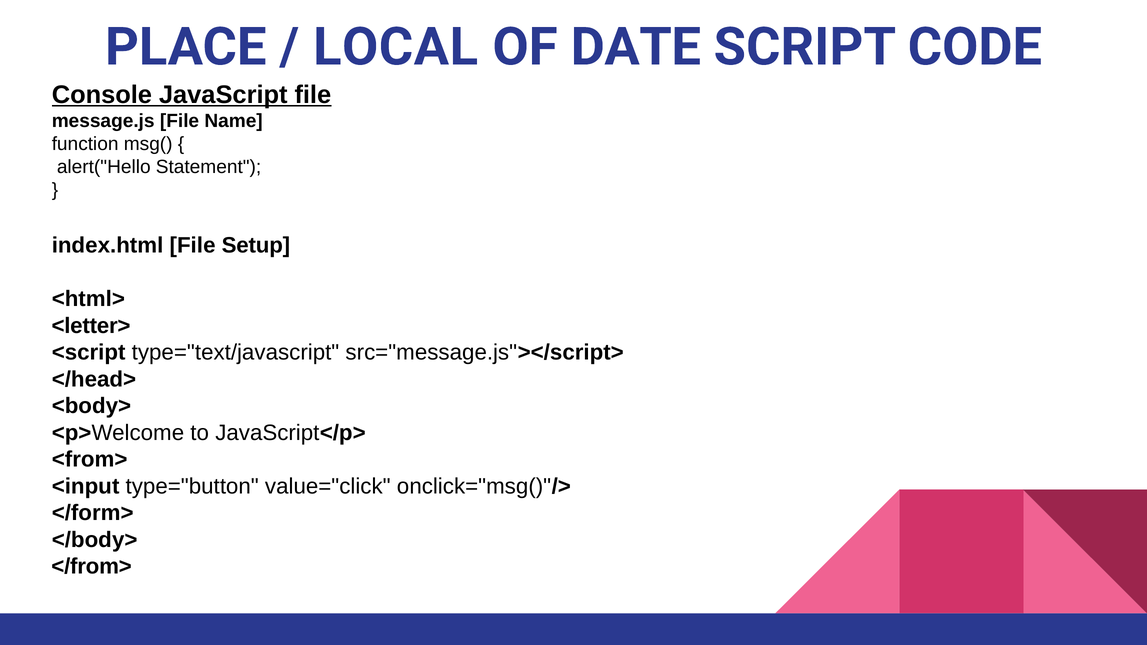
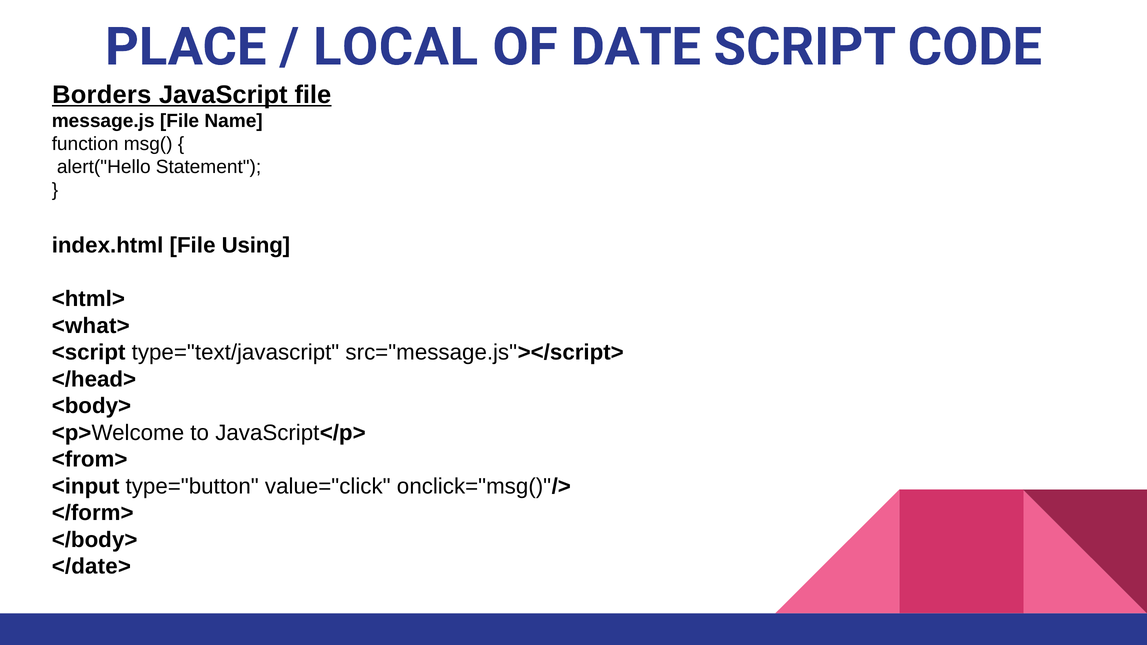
Console: Console -> Borders
Setup: Setup -> Using
<letter>: <letter> -> <what>
</from>: </from> -> </date>
